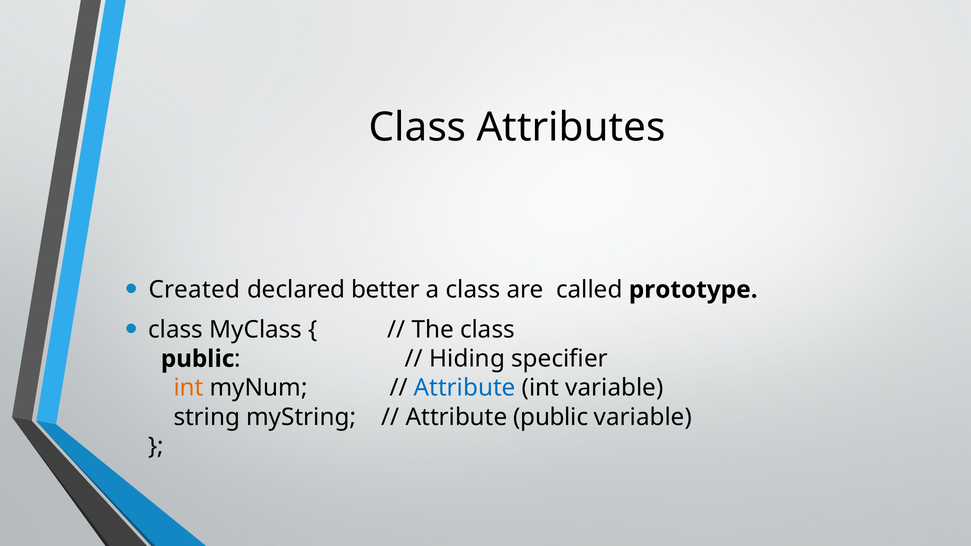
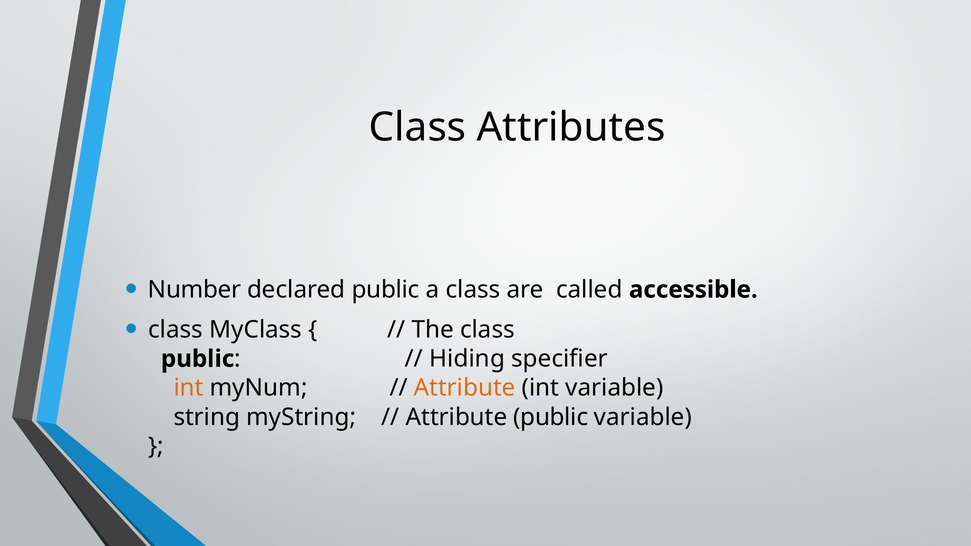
Created: Created -> Number
declared better: better -> public
prototype: prototype -> accessible
Attribute at (465, 388) colour: blue -> orange
